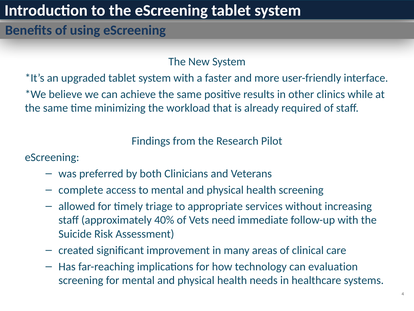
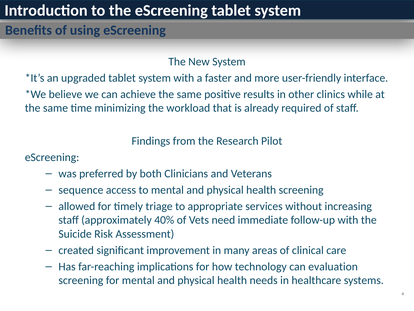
complete: complete -> sequence
